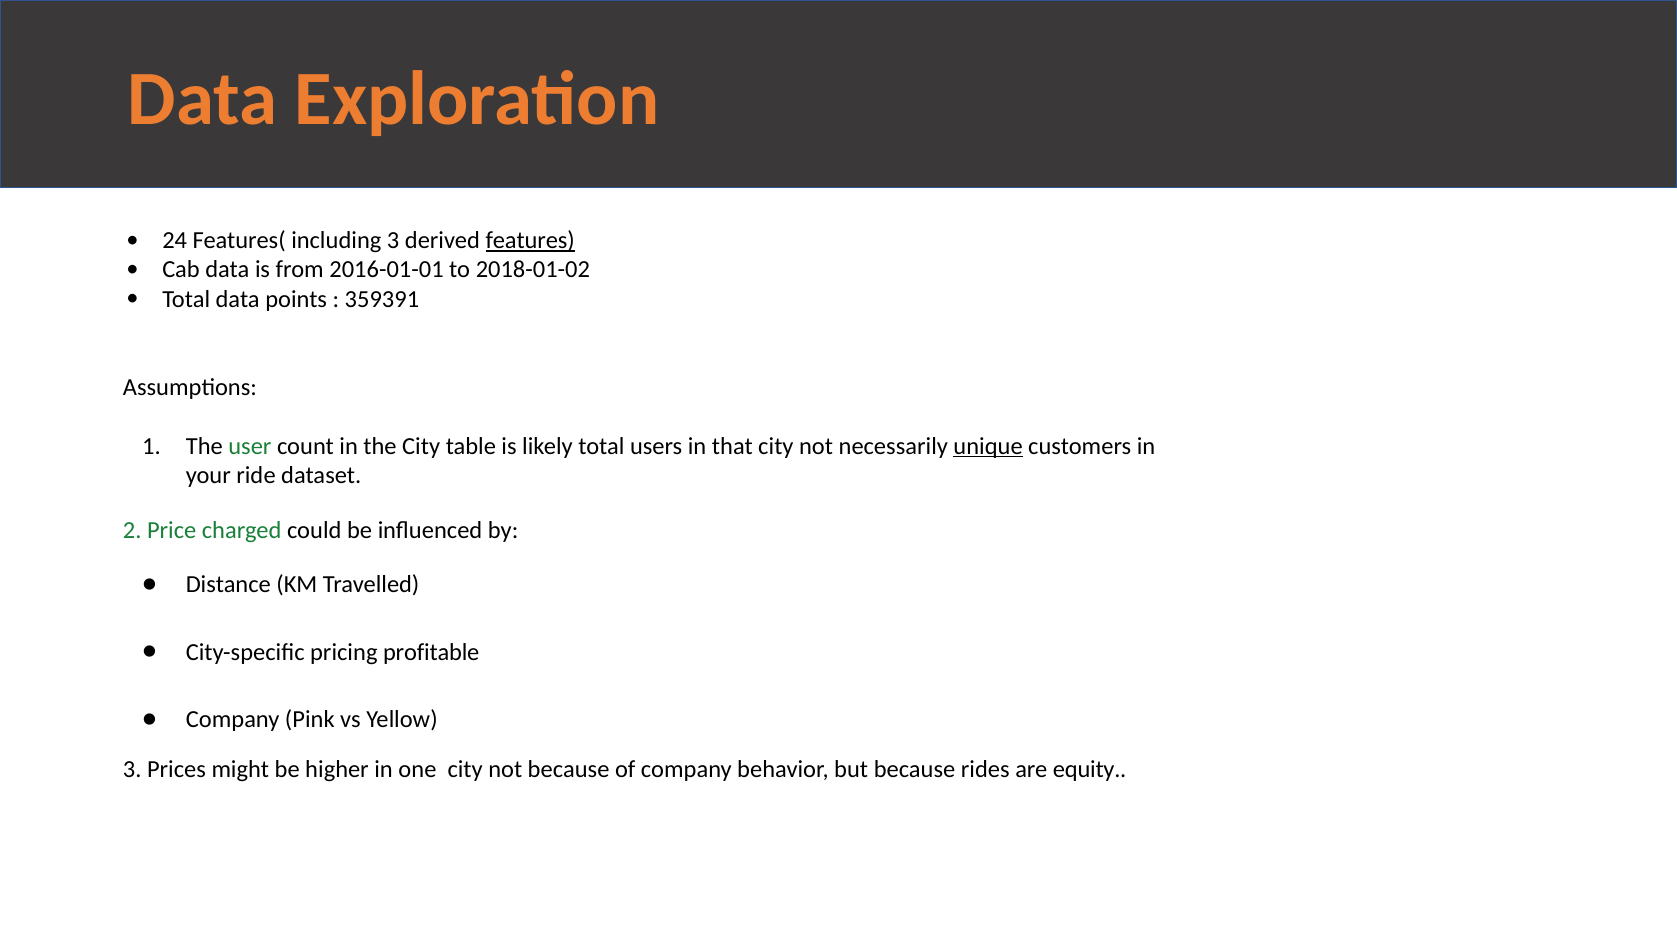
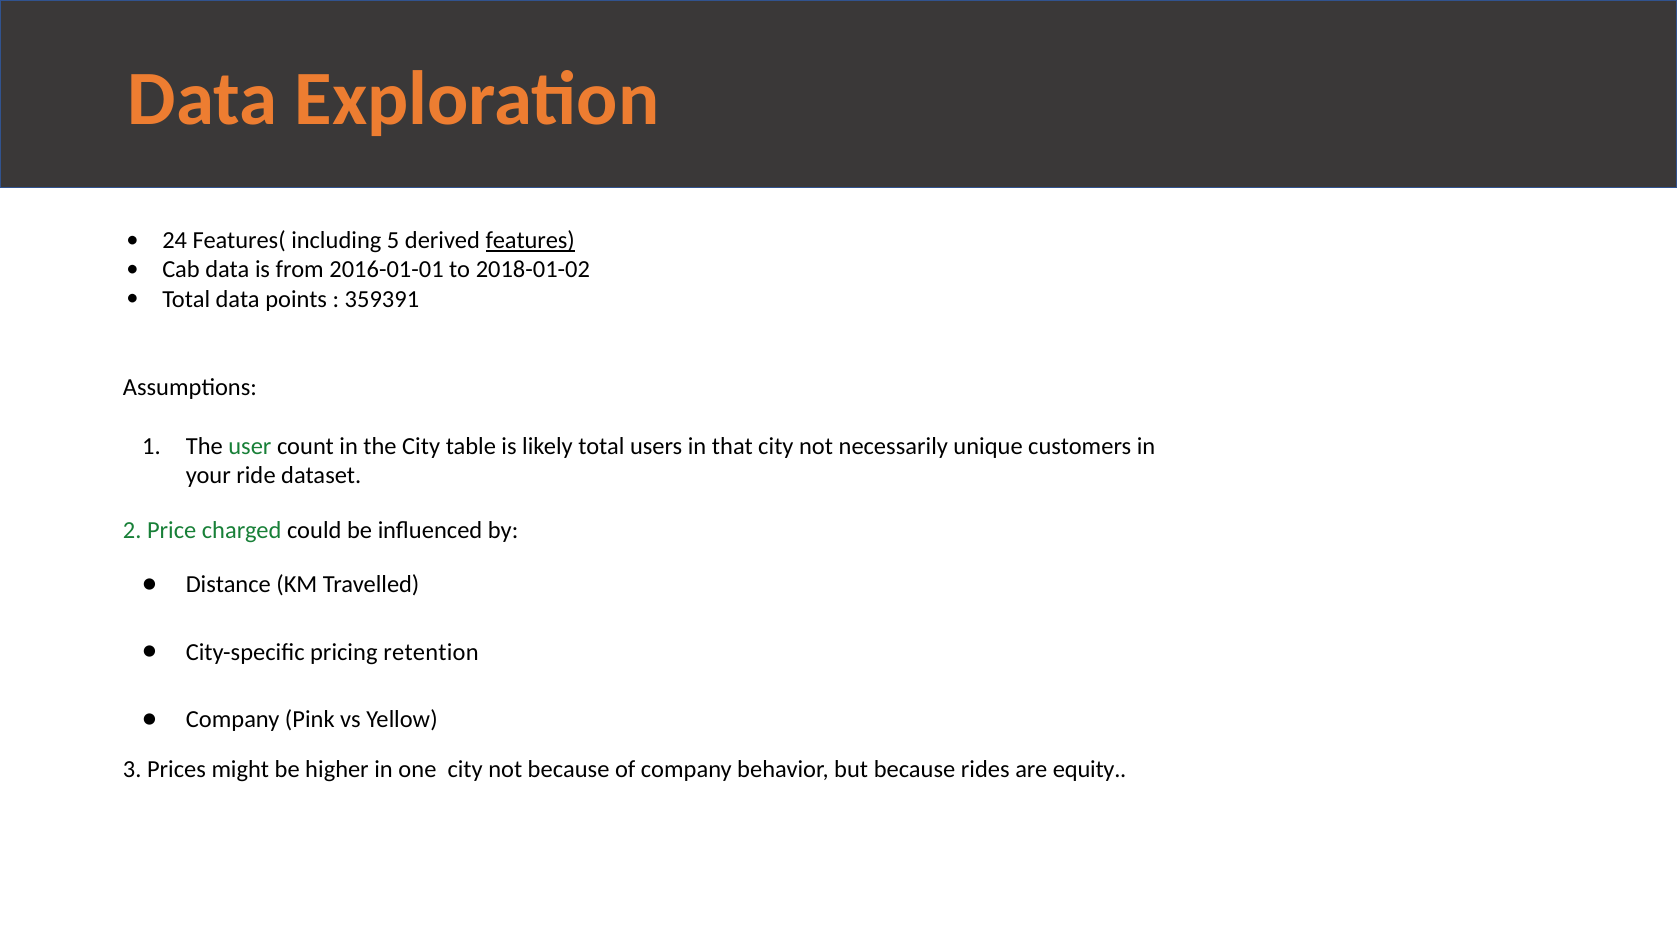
including 3: 3 -> 5
unique underline: present -> none
profitable: profitable -> retention
